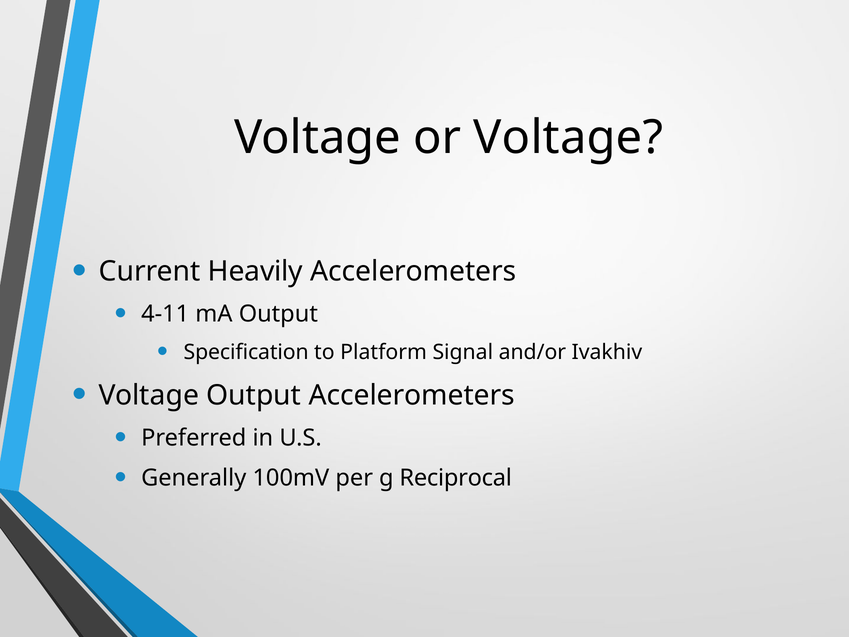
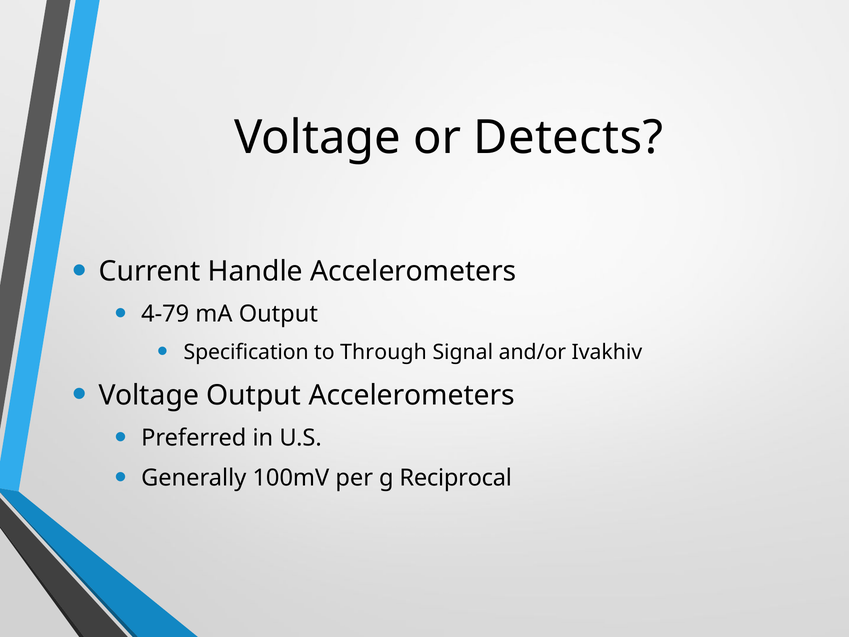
or Voltage: Voltage -> Detects
Heavily: Heavily -> Handle
4-11: 4-11 -> 4-79
Platform: Platform -> Through
